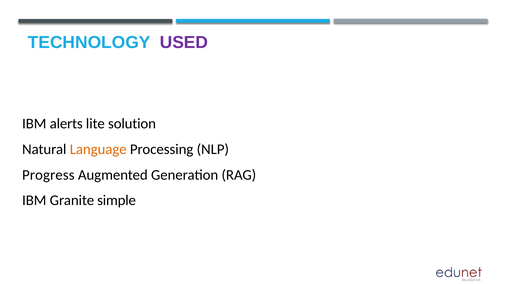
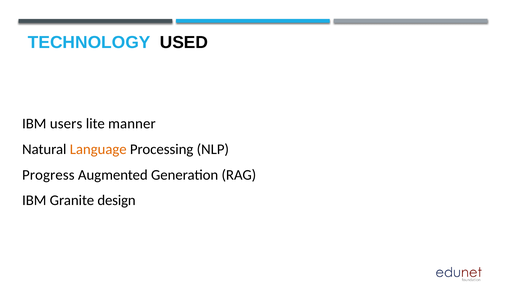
USED colour: purple -> black
alerts: alerts -> users
solution: solution -> manner
simple: simple -> design
